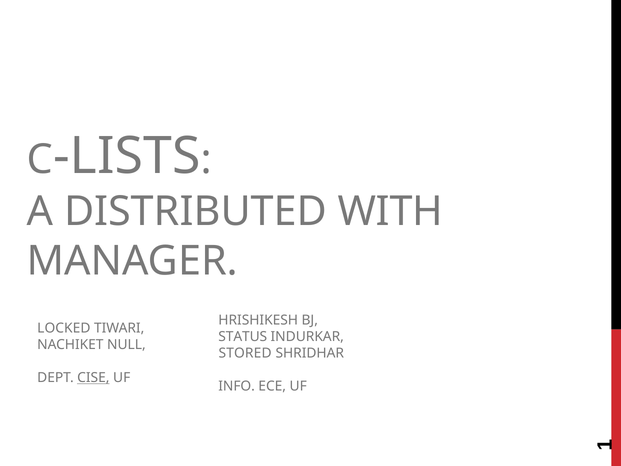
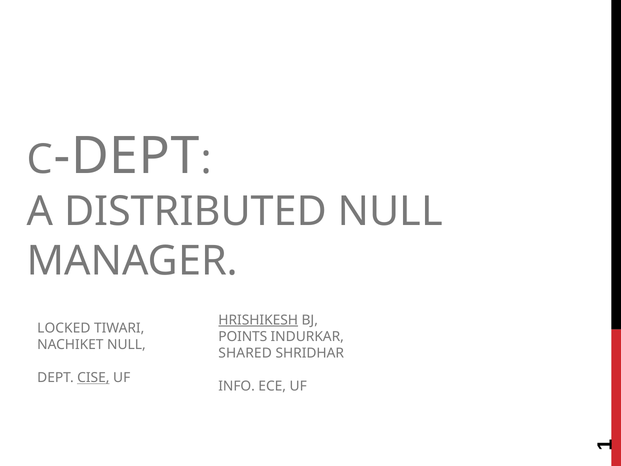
LISTS at (127, 156): LISTS -> DEPT
DISTRIBUTED WITH: WITH -> NULL
HRISHIKESH underline: none -> present
STATUS: STATUS -> POINTS
STORED: STORED -> SHARED
